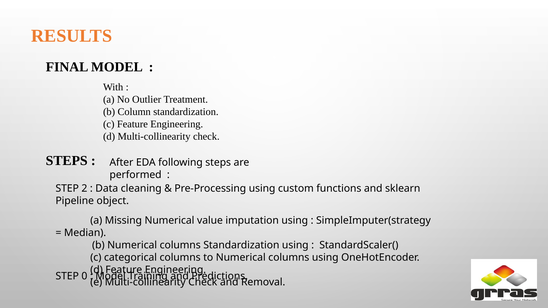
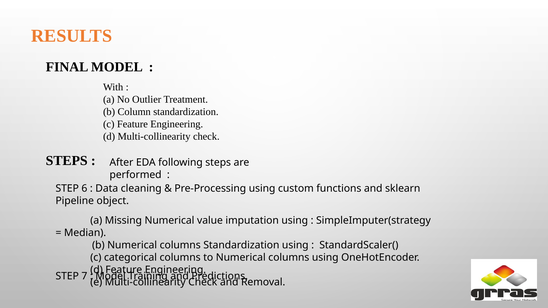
2: 2 -> 6
0: 0 -> 7
